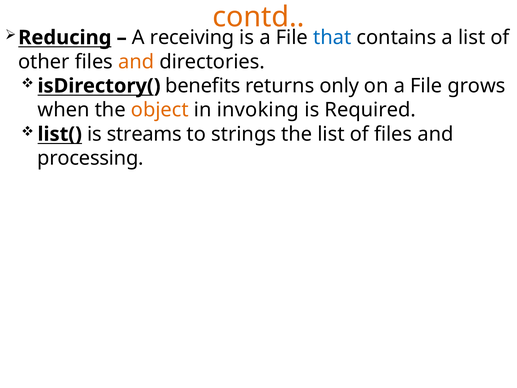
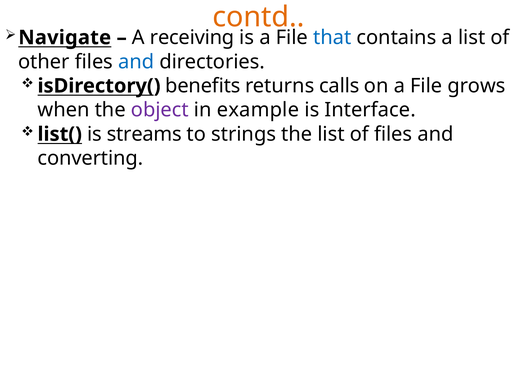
Reducing: Reducing -> Navigate
and at (136, 62) colour: orange -> blue
only: only -> calls
object colour: orange -> purple
invoking: invoking -> example
Required: Required -> Interface
processing: processing -> converting
